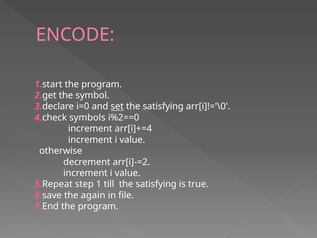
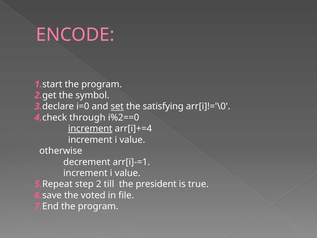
symbols: symbols -> through
increment at (90, 129) underline: none -> present
arr[i]-=2: arr[i]-=2 -> arr[i]-=1
step 1: 1 -> 2
till the satisfying: satisfying -> president
again: again -> voted
